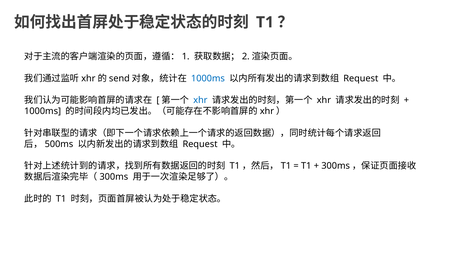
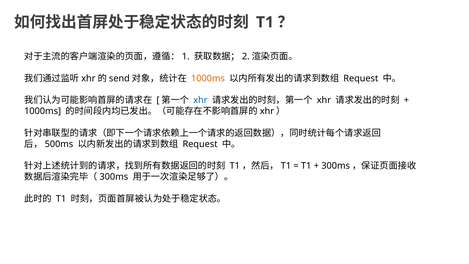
1000ms at (208, 78) colour: blue -> orange
